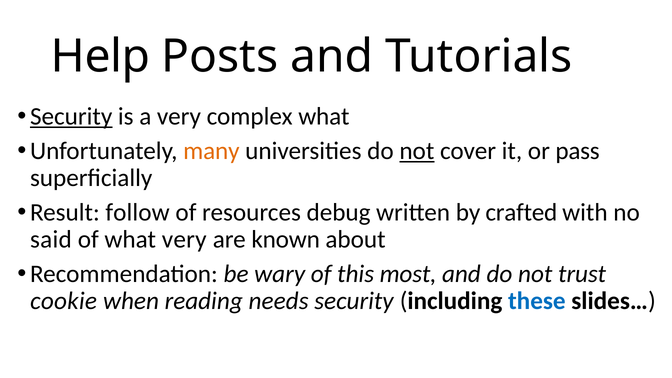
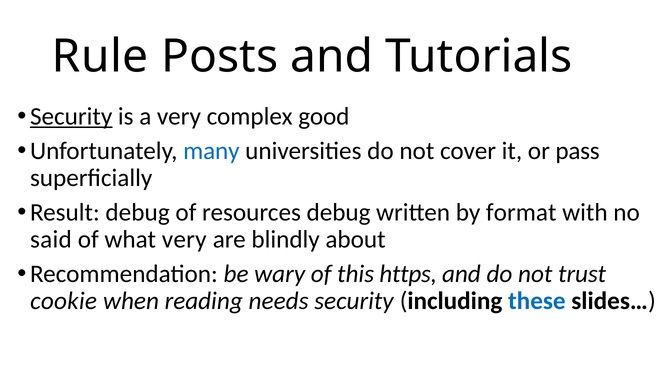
Help: Help -> Rule
complex what: what -> good
many colour: orange -> blue
not at (417, 151) underline: present -> none
Result follow: follow -> debug
crafted: crafted -> format
known: known -> blindly
most: most -> https
